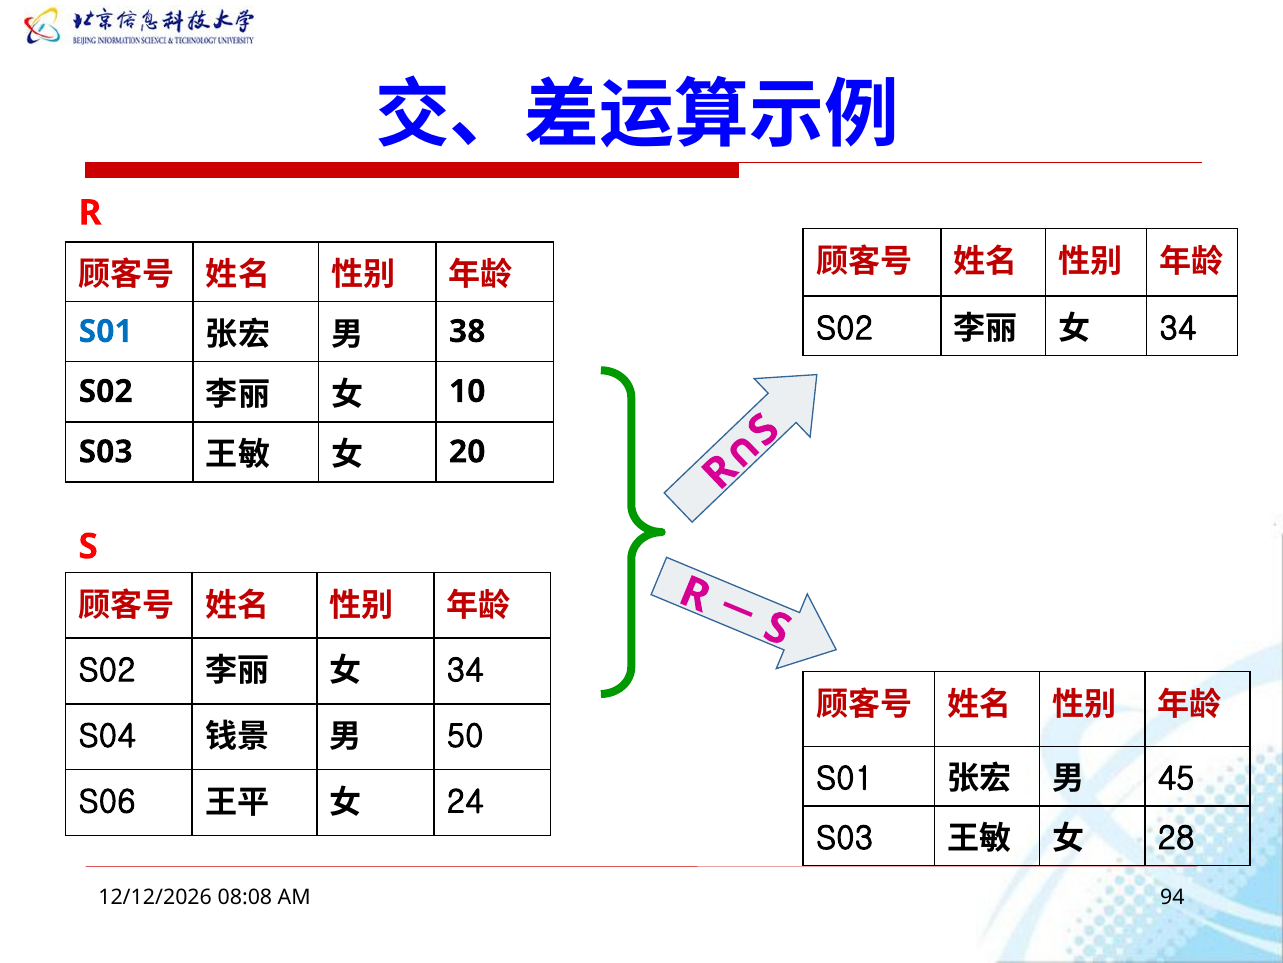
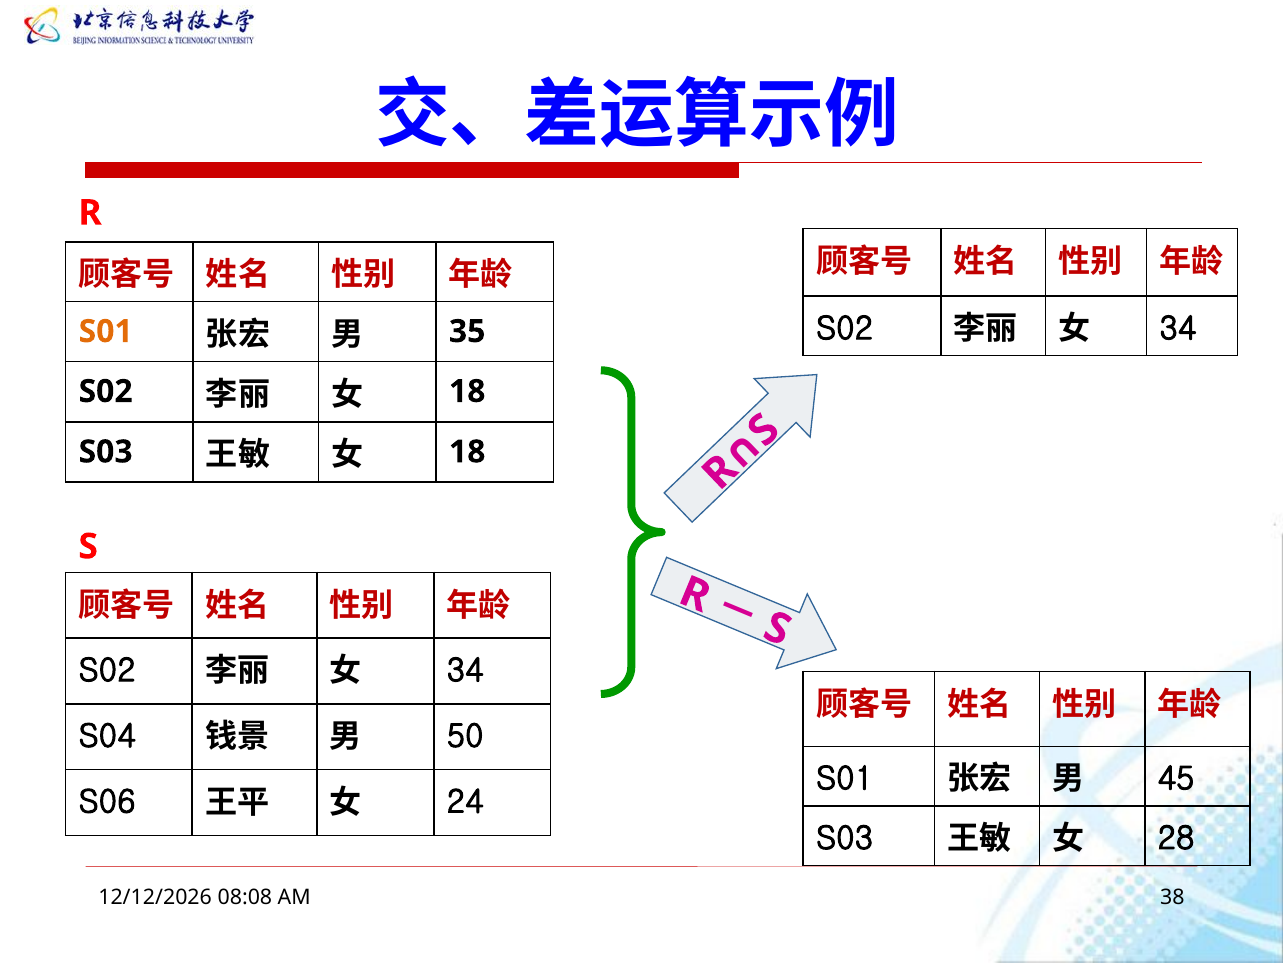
S01 at (106, 331) colour: blue -> orange
38: 38 -> 35
10 at (467, 391): 10 -> 18
20 at (467, 451): 20 -> 18
94: 94 -> 38
